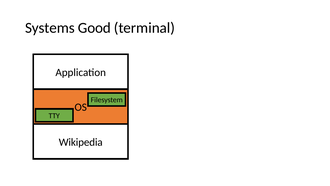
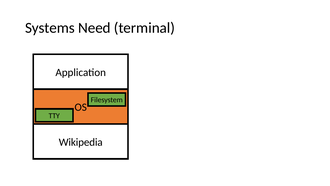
Good: Good -> Need
